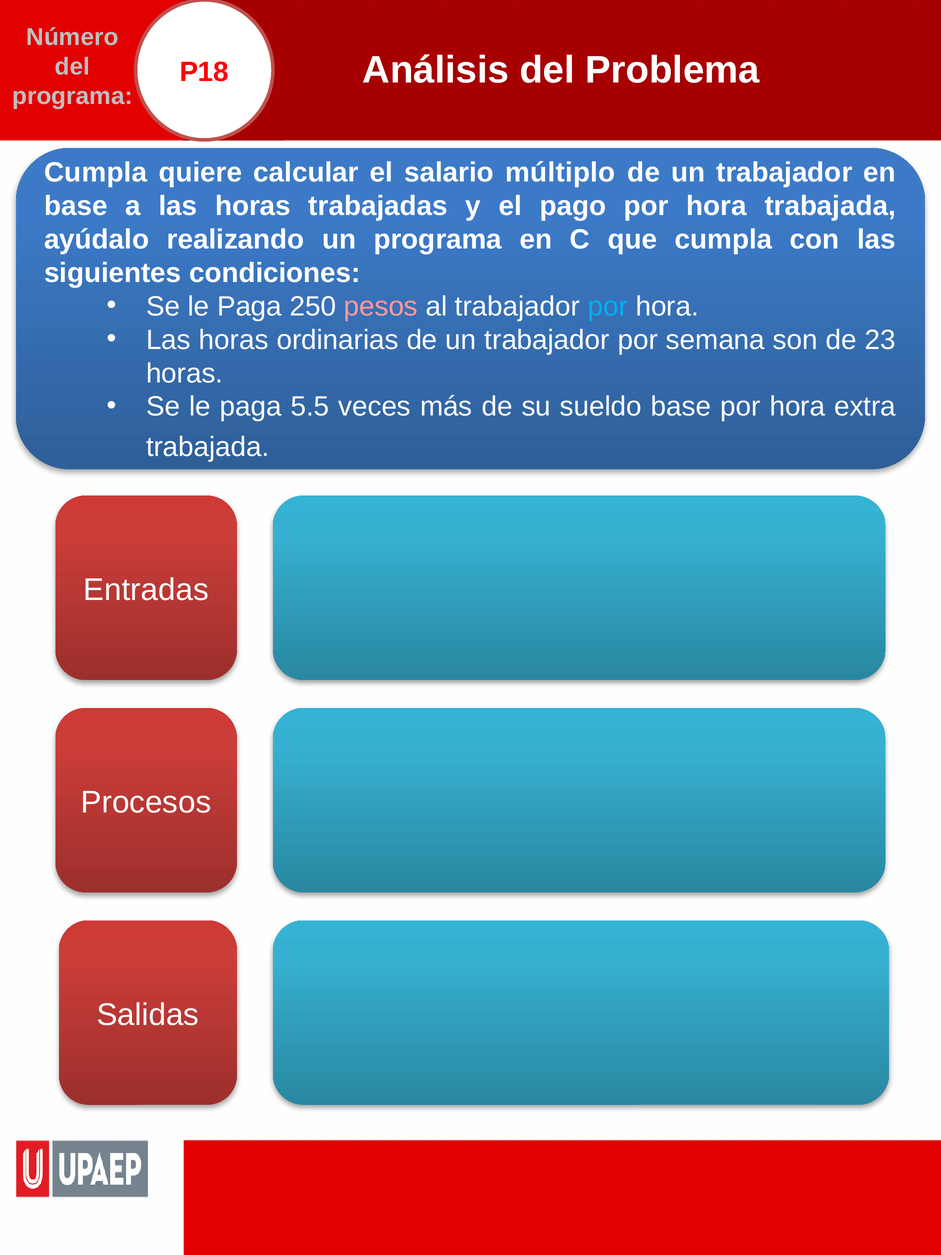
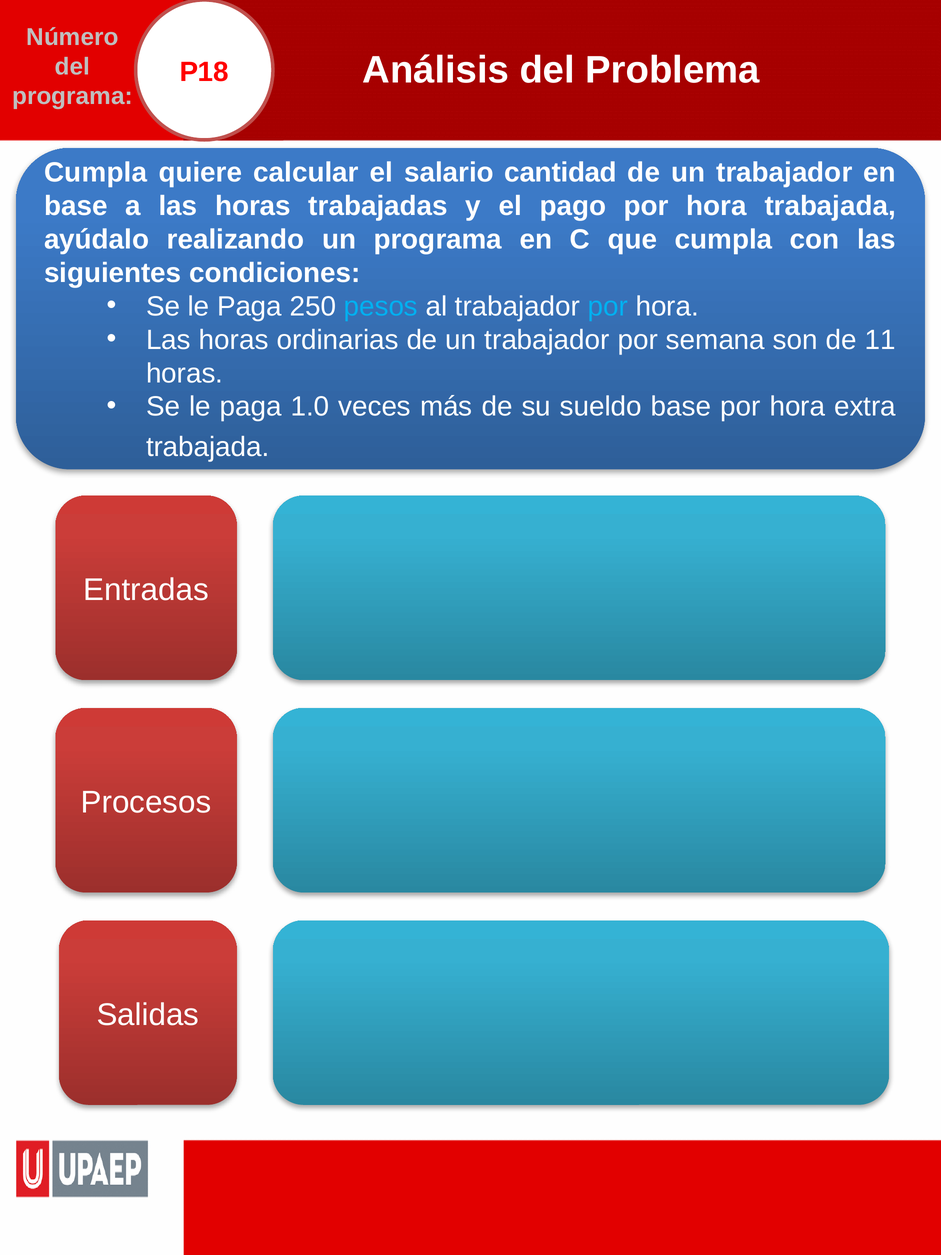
múltiplo: múltiplo -> cantidad
pesos colour: pink -> light blue
23: 23 -> 11
5.5: 5.5 -> 1.0
